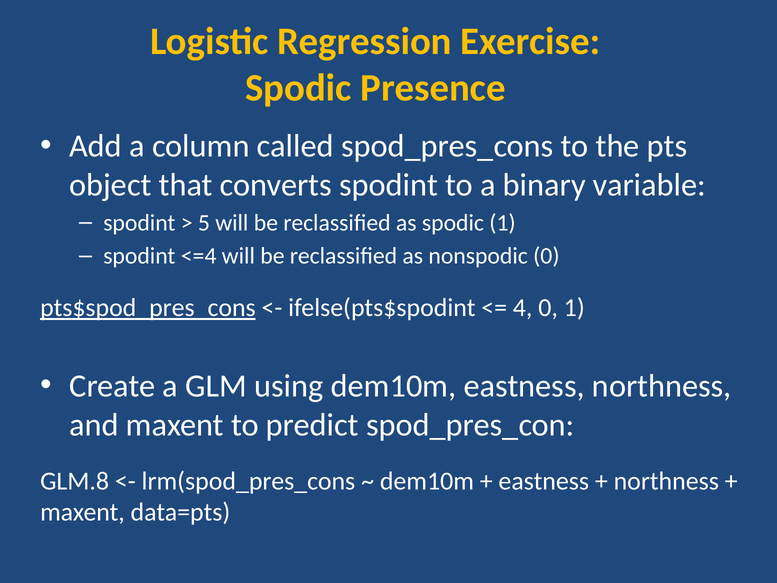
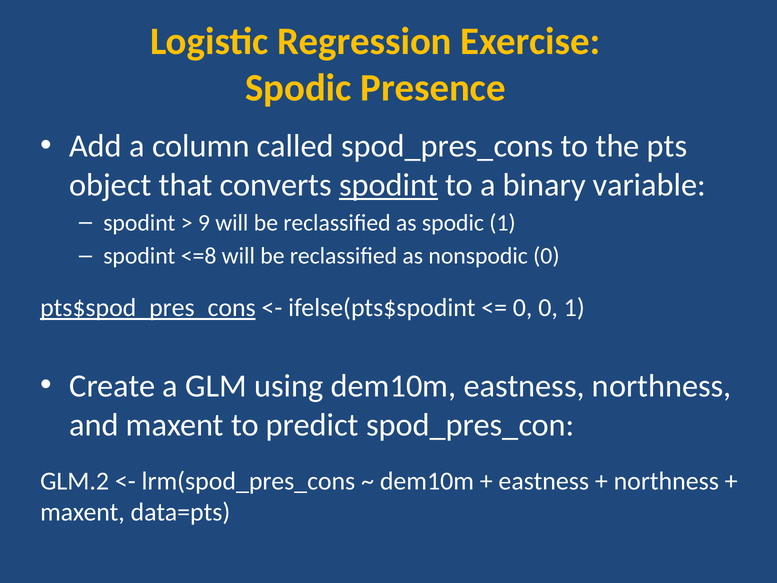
spodint at (389, 185) underline: none -> present
5: 5 -> 9
<=4: <=4 -> <=8
4 at (523, 308): 4 -> 0
GLM.8: GLM.8 -> GLM.2
